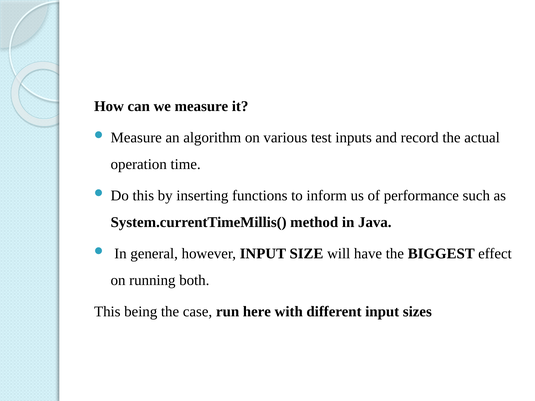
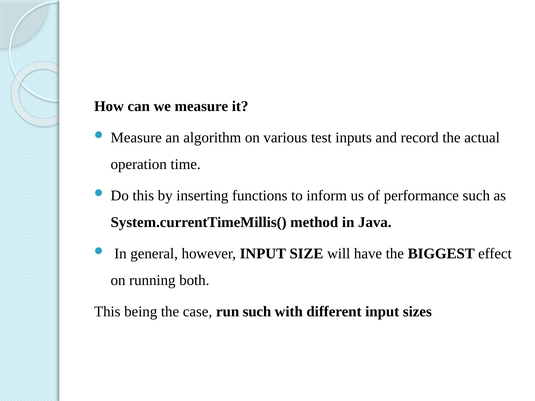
run here: here -> such
